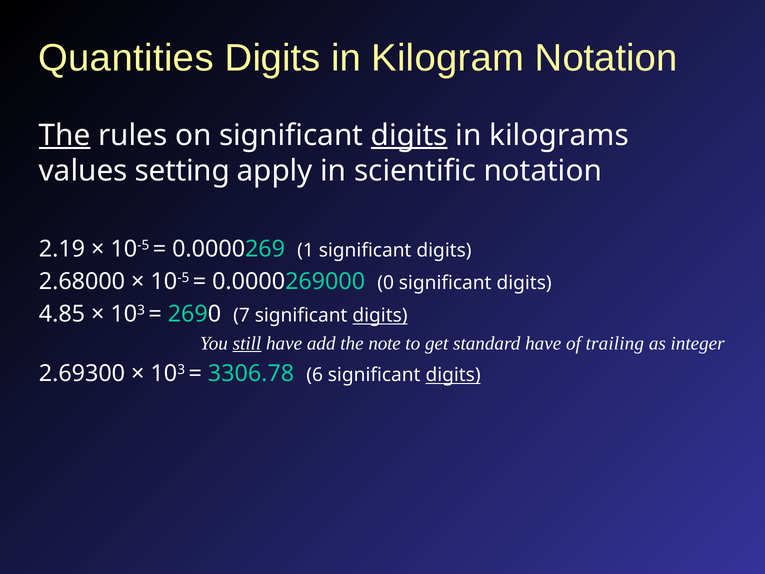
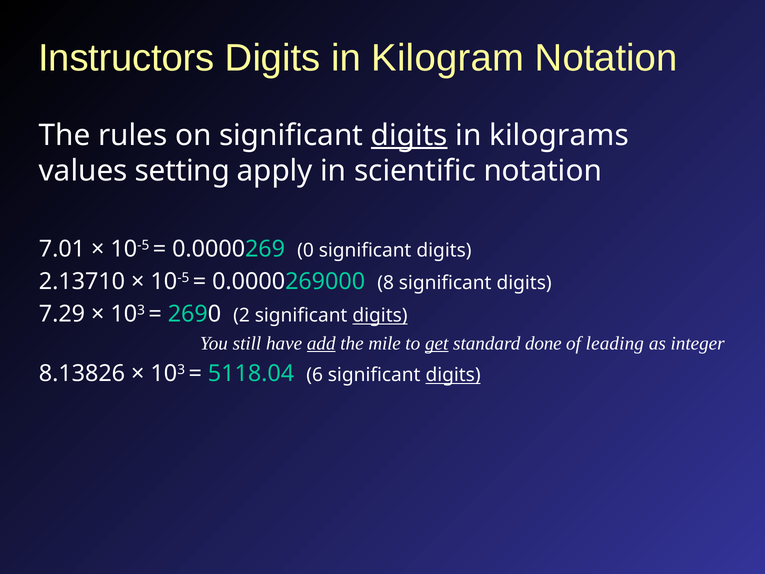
Quantities: Quantities -> Instructors
The at (65, 135) underline: present -> none
2.19: 2.19 -> 7.01
1: 1 -> 0
2.68000: 2.68000 -> 2.13710
0: 0 -> 8
4.85: 4.85 -> 7.29
7: 7 -> 2
still underline: present -> none
add underline: none -> present
note: note -> mile
get underline: none -> present
standard have: have -> done
trailing: trailing -> leading
2.69300: 2.69300 -> 8.13826
3306.78: 3306.78 -> 5118.04
